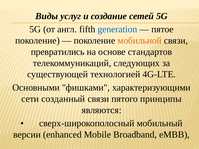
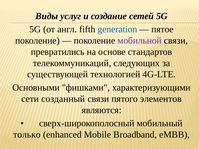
мобильной colour: orange -> purple
принципы: принципы -> элементов
версии: версии -> только
